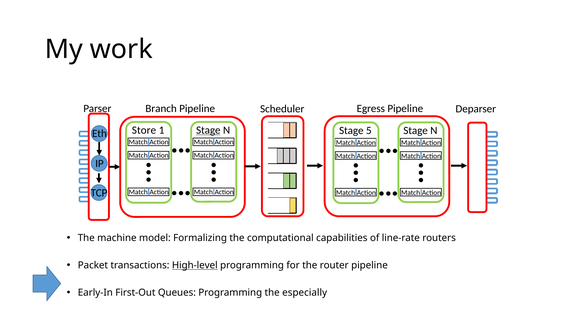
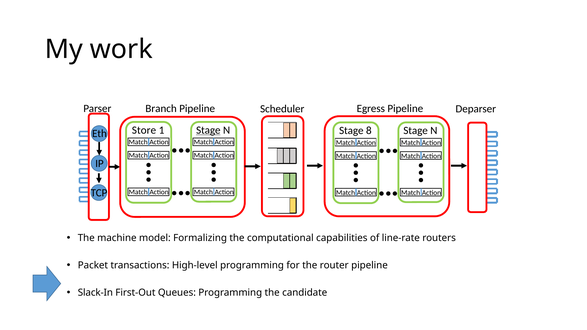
5: 5 -> 8
High-level underline: present -> none
Early-In: Early-In -> Slack-In
especially: especially -> candidate
